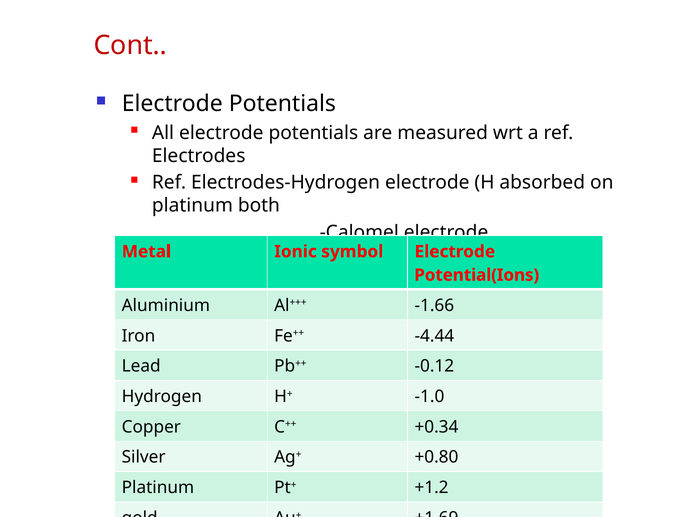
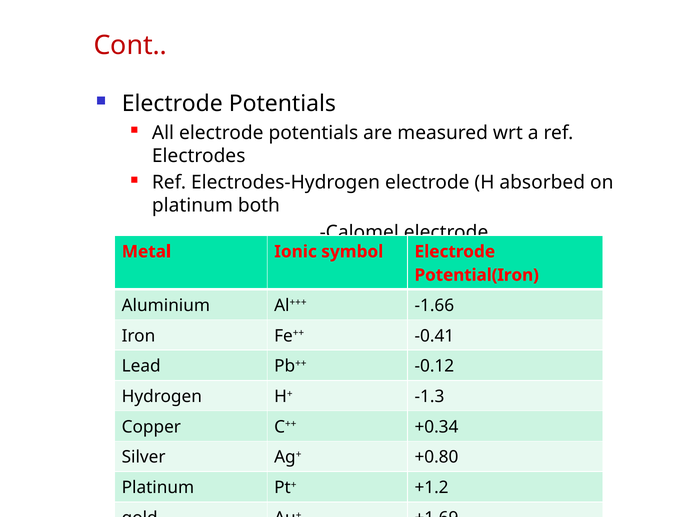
Potential(Ions: Potential(Ions -> Potential(Iron
-4.44: -4.44 -> -0.41
-1.0: -1.0 -> -1.3
